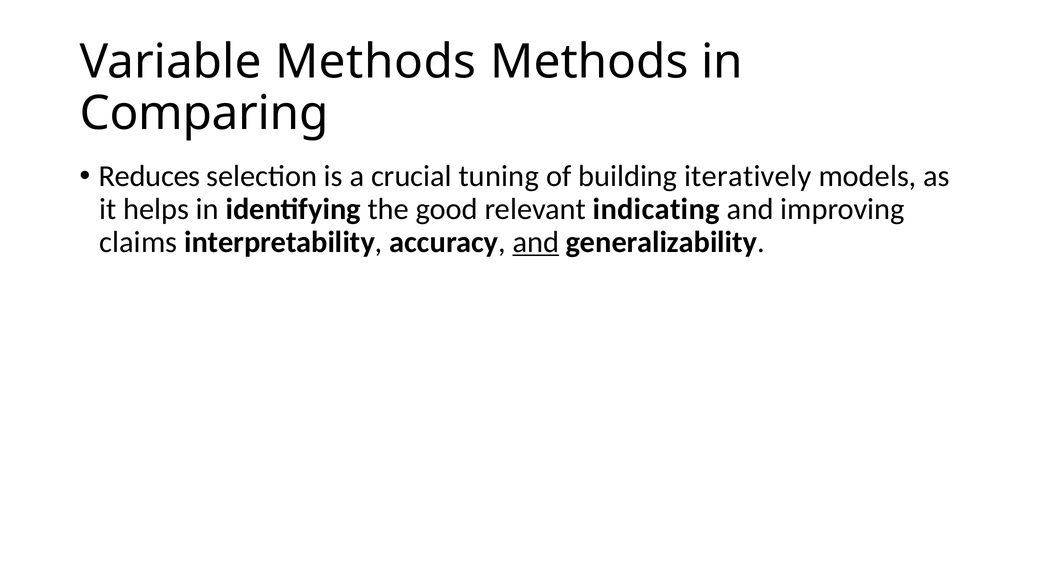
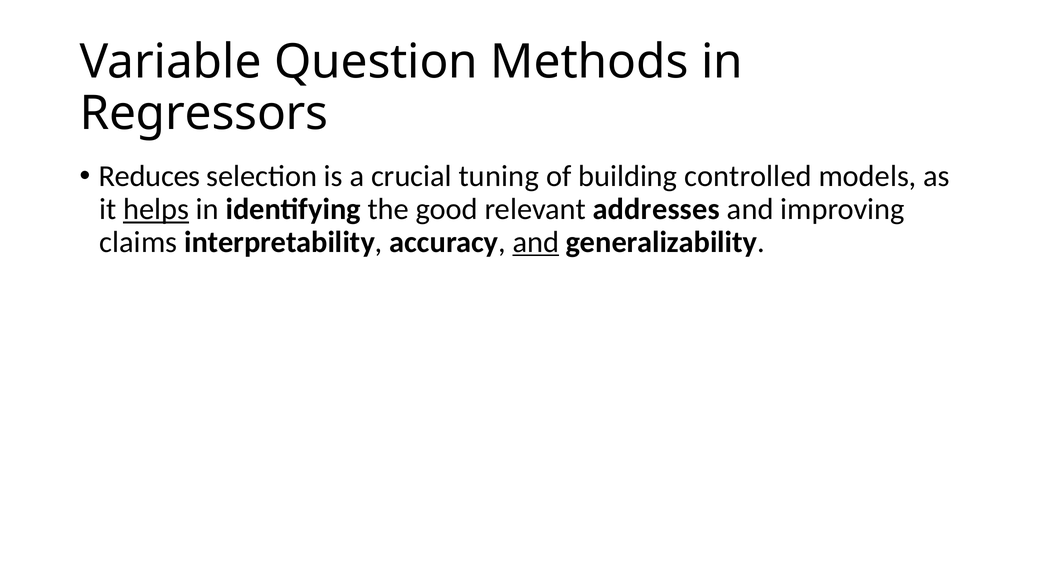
Variable Methods: Methods -> Question
Comparing: Comparing -> Regressors
iteratively: iteratively -> controlled
helps underline: none -> present
indicating: indicating -> addresses
